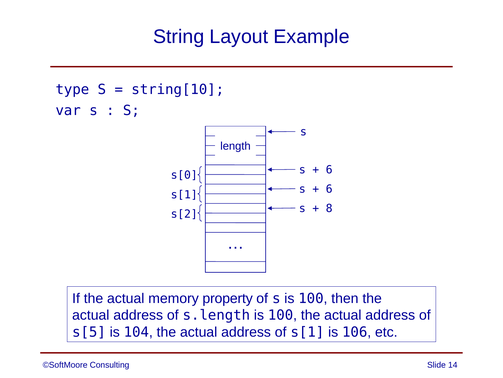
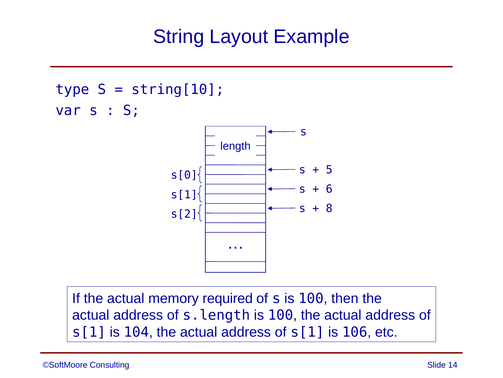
6 at (329, 169): 6 -> 5
property: property -> required
s[5 at (89, 331): s[5 -> s[1
